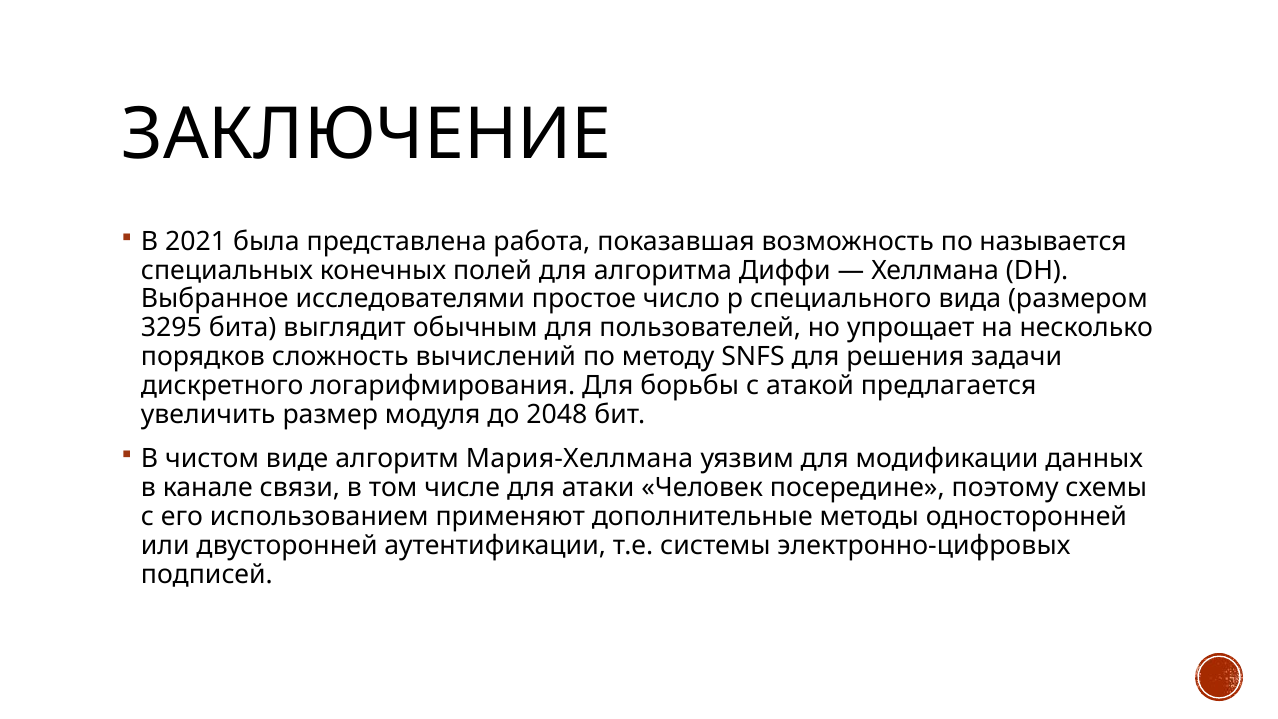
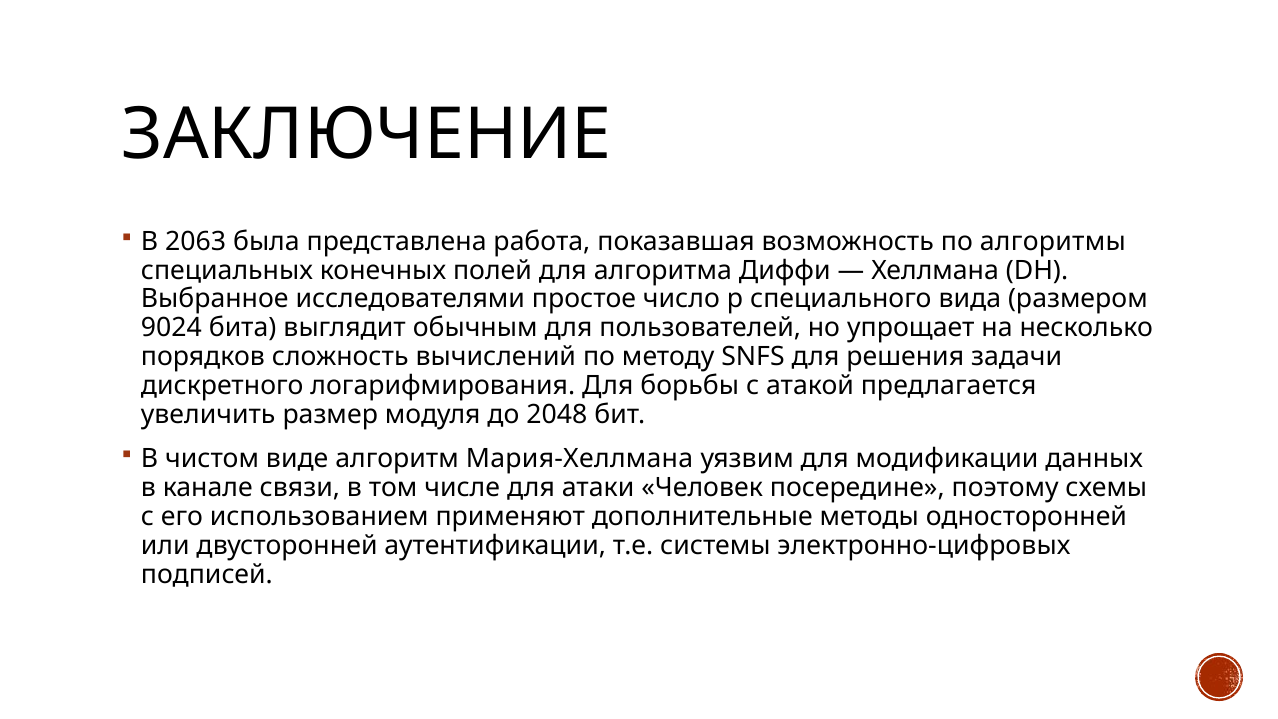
2021: 2021 -> 2063
называется: называется -> алгоритмы
3295: 3295 -> 9024
